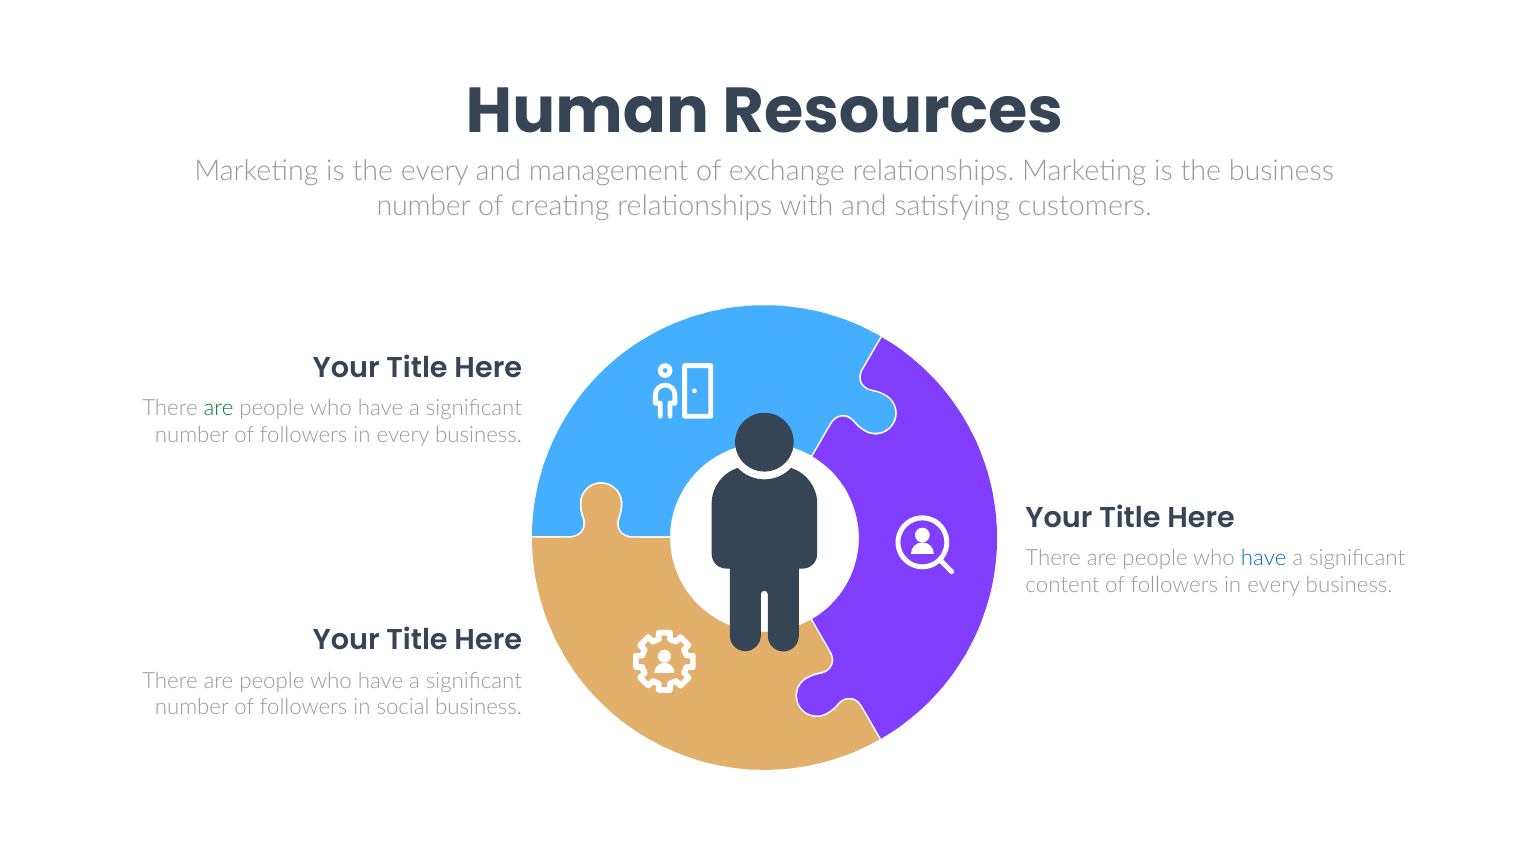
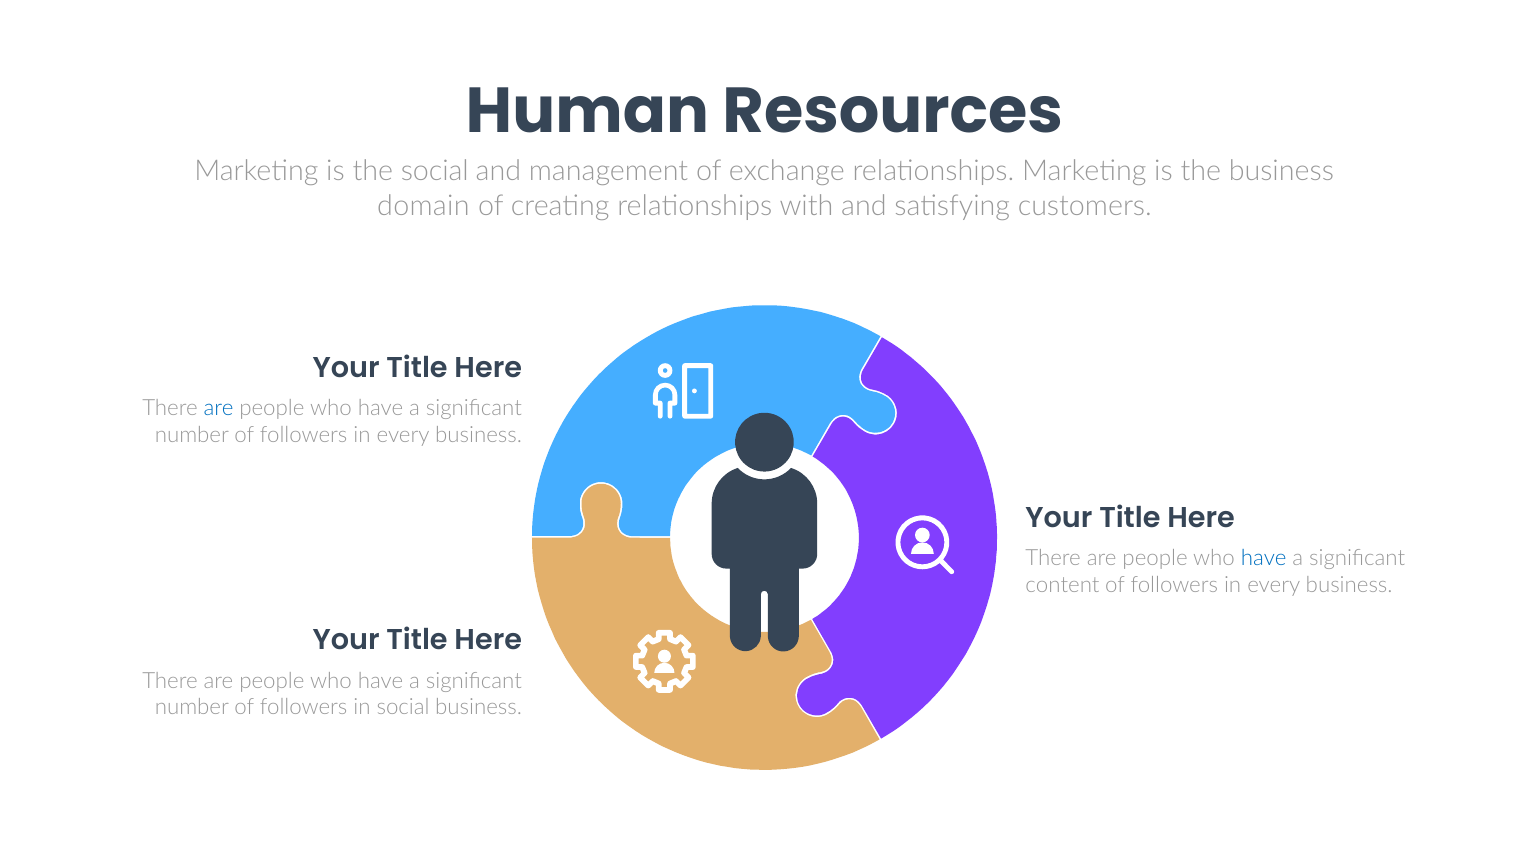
the every: every -> social
number at (424, 206): number -> domain
are at (219, 408) colour: green -> blue
